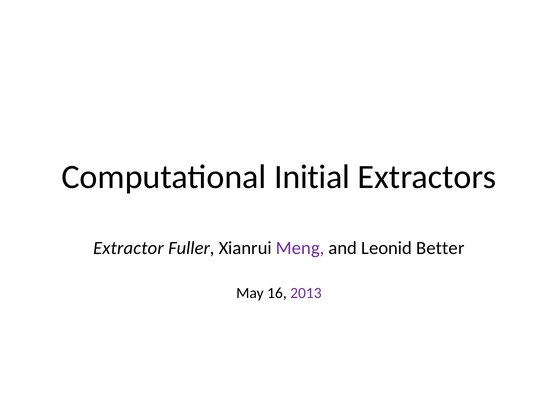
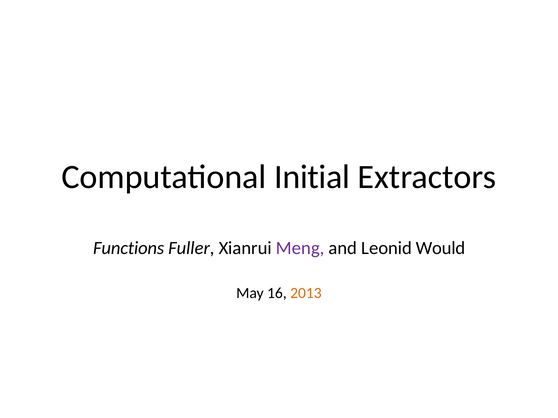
Extractor: Extractor -> Functions
Better: Better -> Would
2013 colour: purple -> orange
